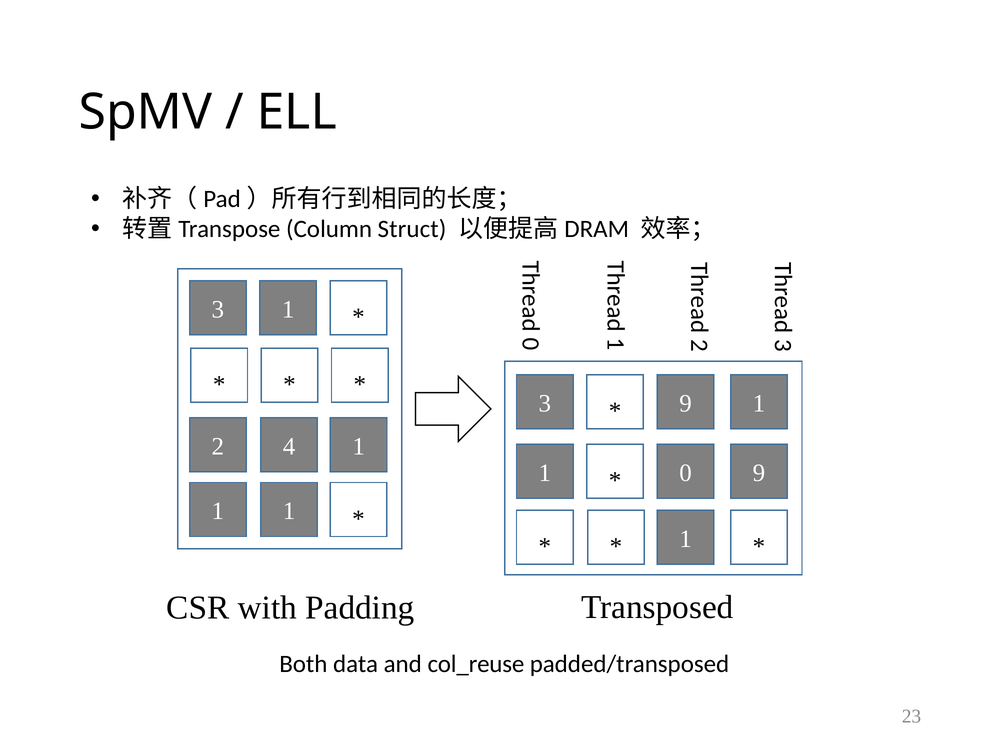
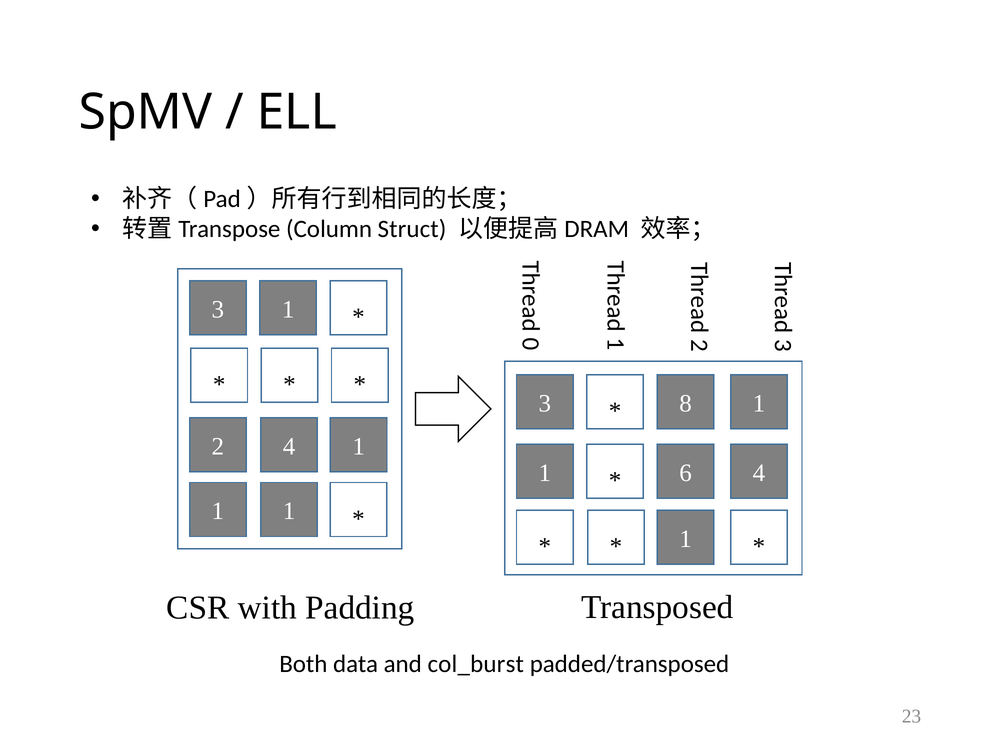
3 9: 9 -> 8
1 0: 0 -> 6
9 at (759, 473): 9 -> 4
col_reuse: col_reuse -> col_burst
